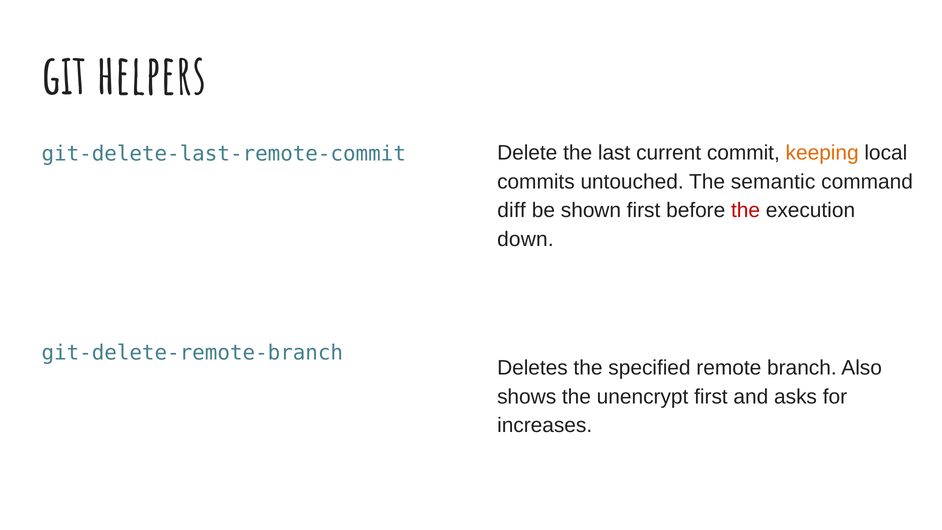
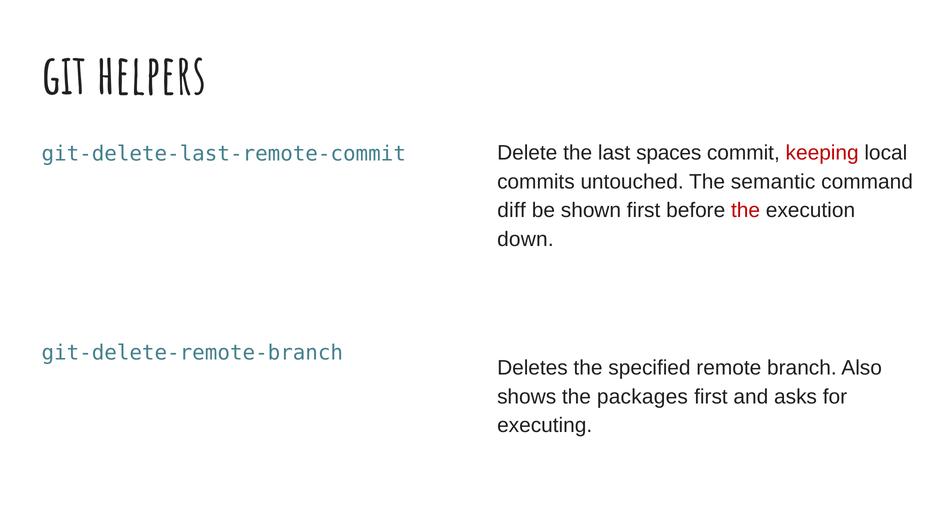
current: current -> spaces
keeping colour: orange -> red
unencrypt: unencrypt -> packages
increases: increases -> executing
